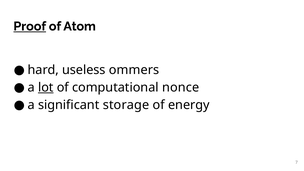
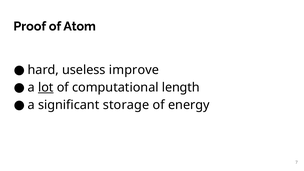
Proof underline: present -> none
ommers: ommers -> improve
nonce: nonce -> length
